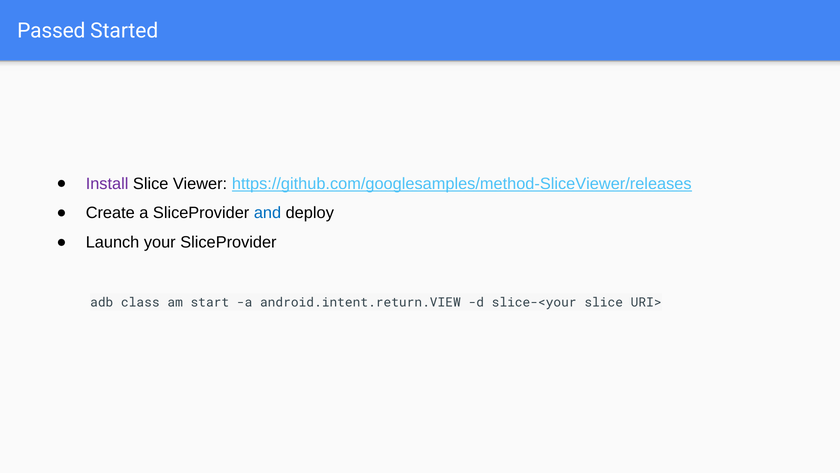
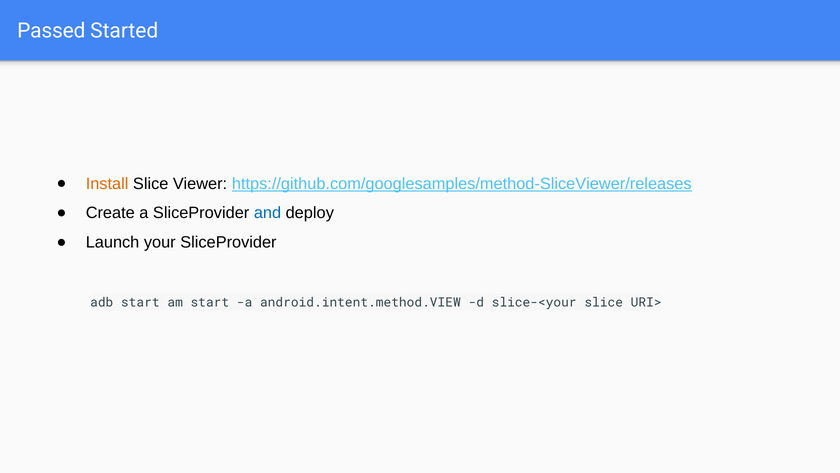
Install colour: purple -> orange
adb class: class -> start
android.intent.return.VIEW: android.intent.return.VIEW -> android.intent.method.VIEW
